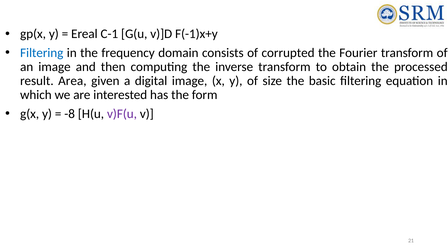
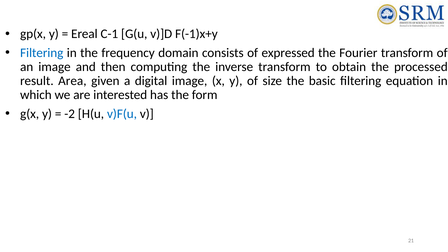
corrupted: corrupted -> expressed
-8: -8 -> -2
v)F(u colour: purple -> blue
